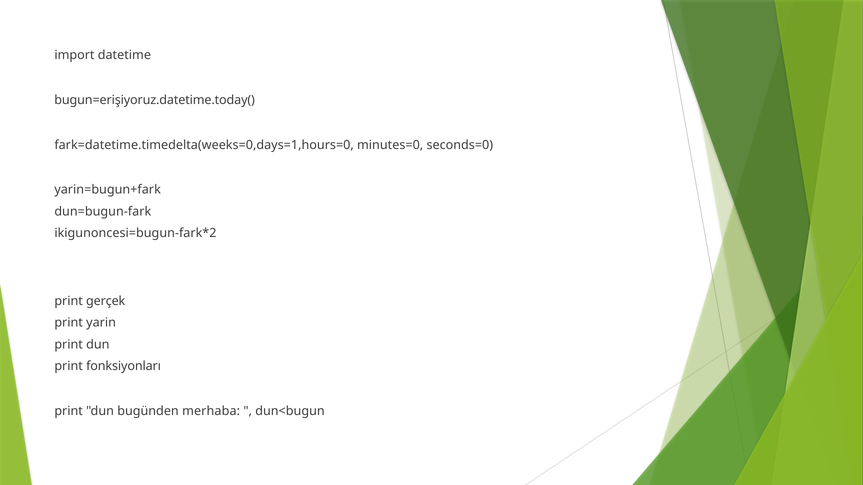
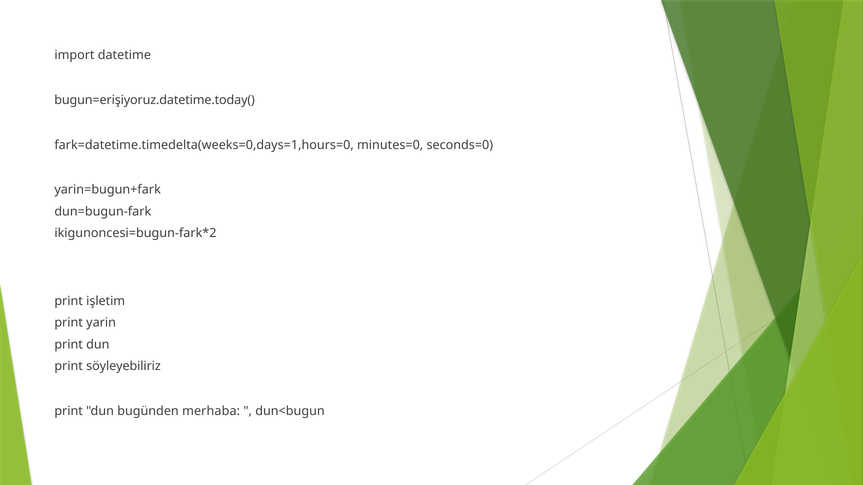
gerçek: gerçek -> işletim
fonksiyonları: fonksiyonları -> söyleyebiliriz
